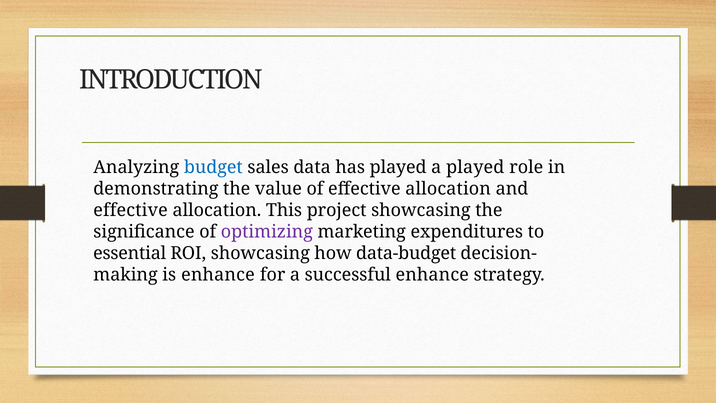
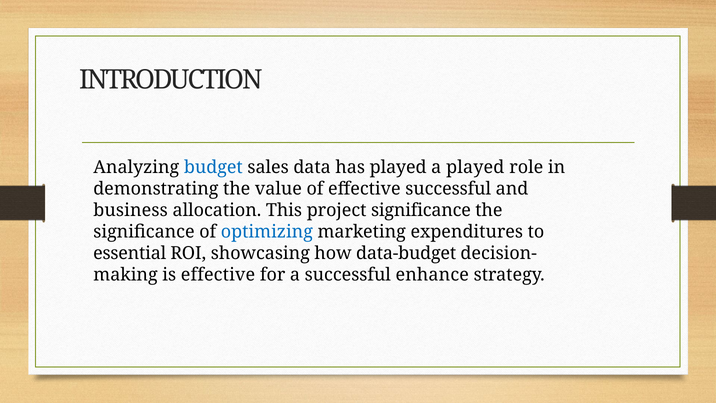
of effective allocation: allocation -> successful
effective at (131, 210): effective -> business
project showcasing: showcasing -> significance
optimizing colour: purple -> blue
is enhance: enhance -> effective
